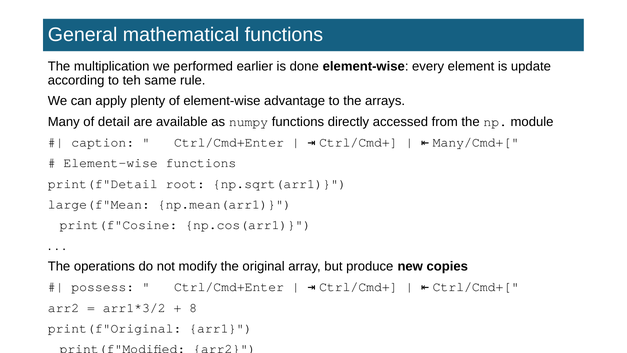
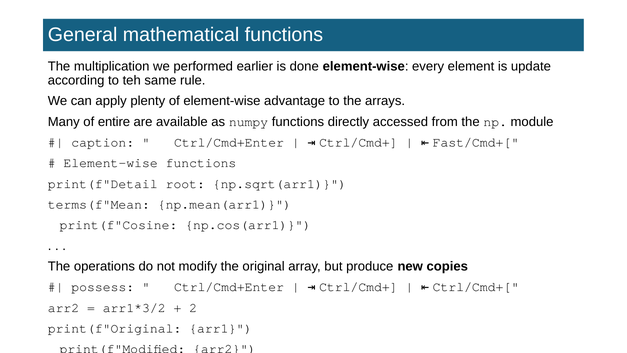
detail: detail -> entire
Many/Cmd+[: Many/Cmd+[ -> Fast/Cmd+[
large(f"Mean: large(f"Mean -> terms(f"Mean
8: 8 -> 2
